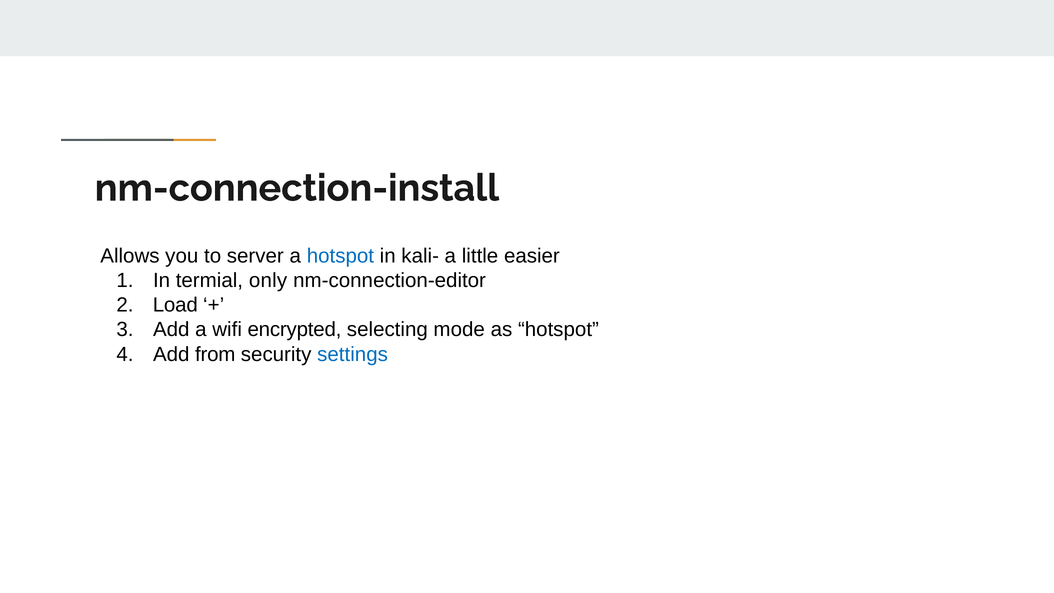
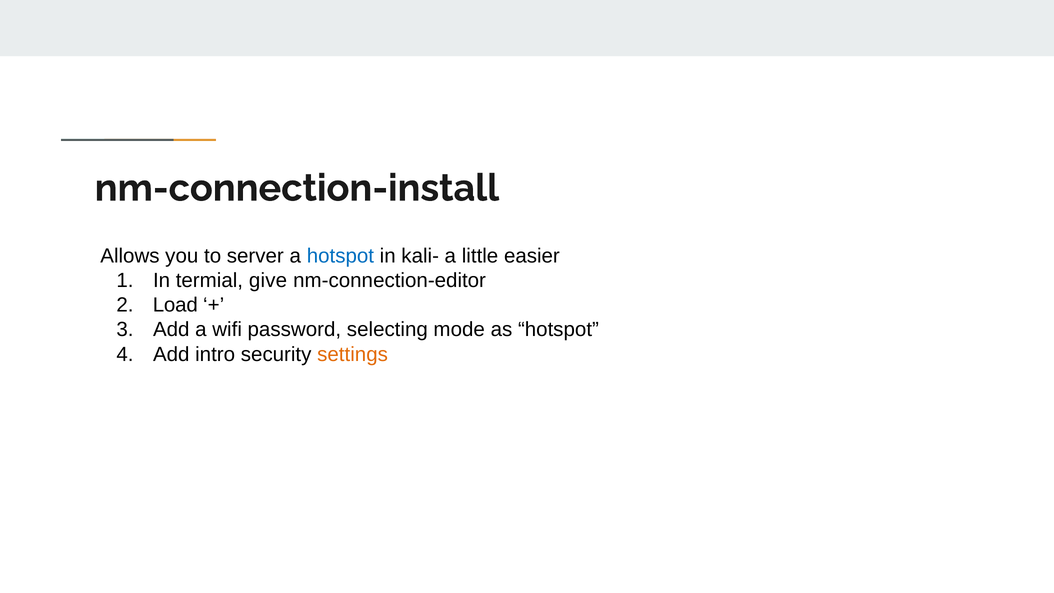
only: only -> give
encrypted: encrypted -> password
from: from -> intro
settings colour: blue -> orange
